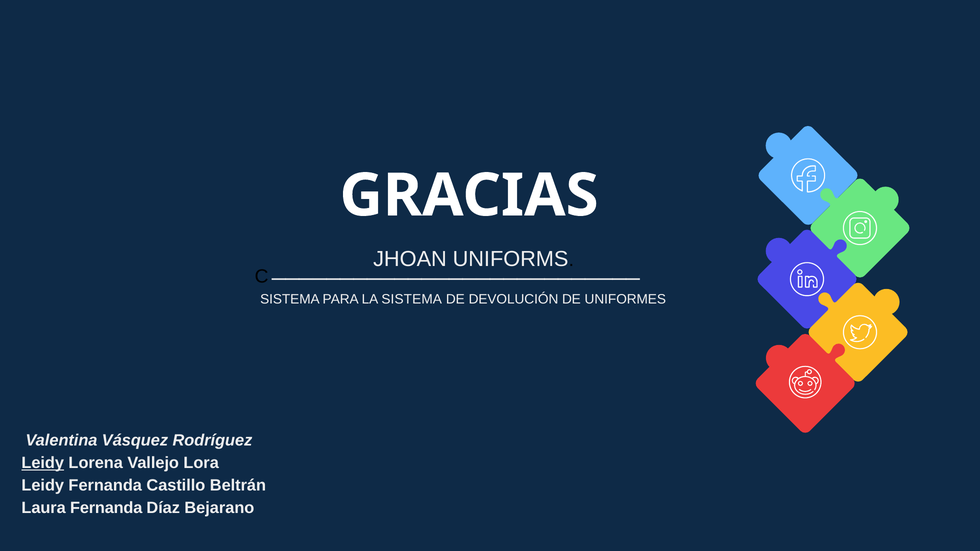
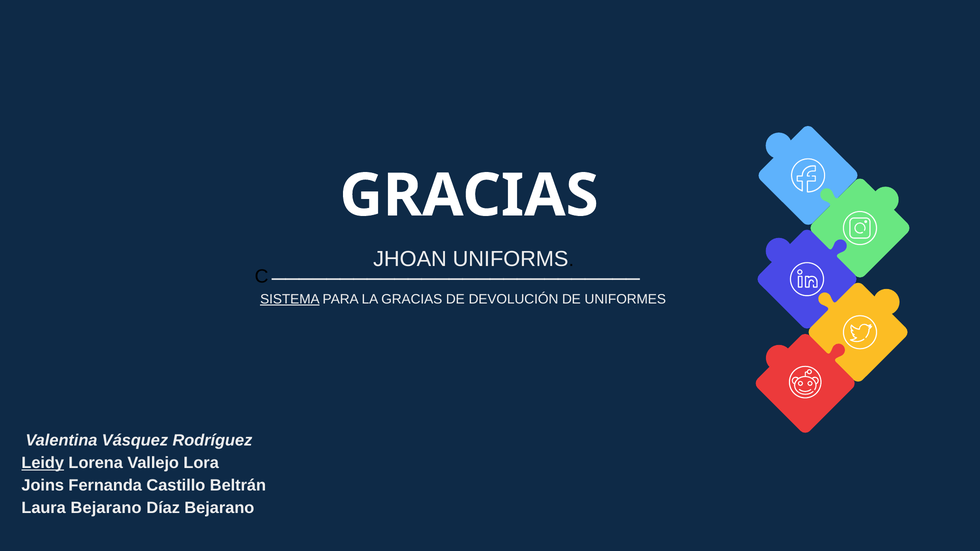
SISTEMA at (290, 299) underline: none -> present
LA SISTEMA: SISTEMA -> GRACIAS
Leidy at (43, 486): Leidy -> Joins
Laura Fernanda: Fernanda -> Bejarano
